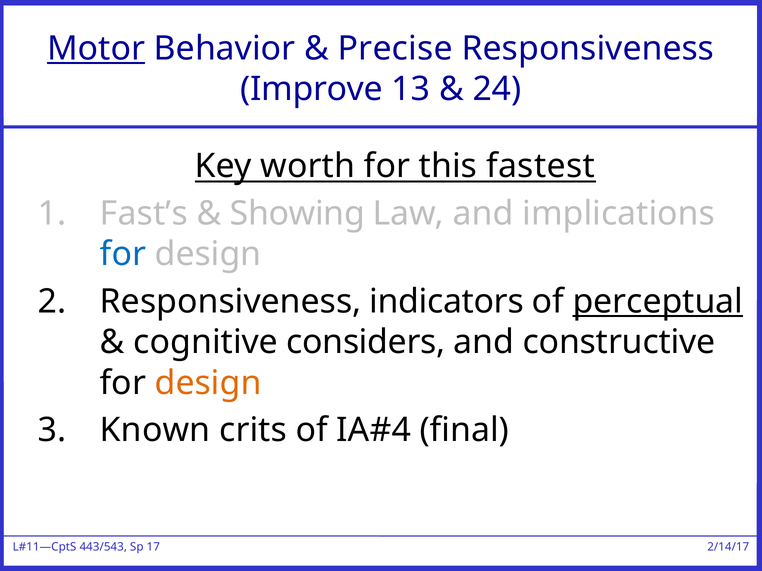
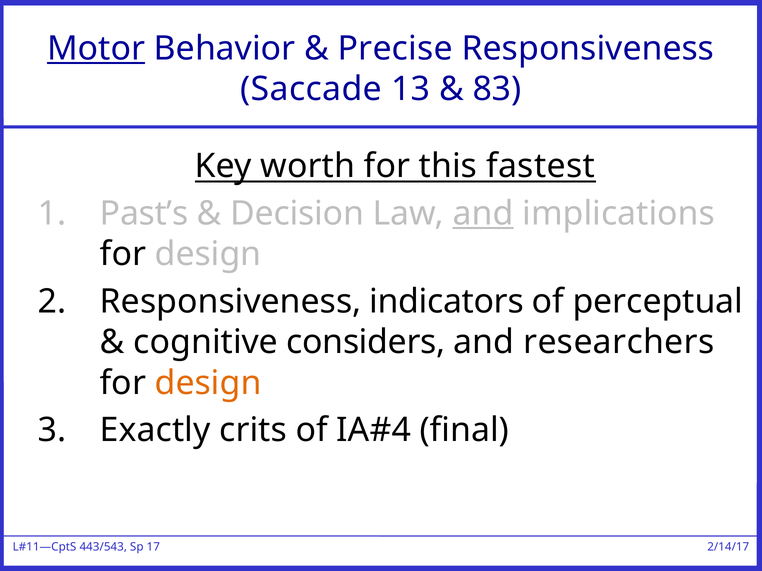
Improve: Improve -> Saccade
24: 24 -> 83
Fast’s: Fast’s -> Past’s
Showing: Showing -> Decision
and at (483, 214) underline: none -> present
for at (123, 254) colour: blue -> black
perceptual underline: present -> none
constructive: constructive -> researchers
Known: Known -> Exactly
